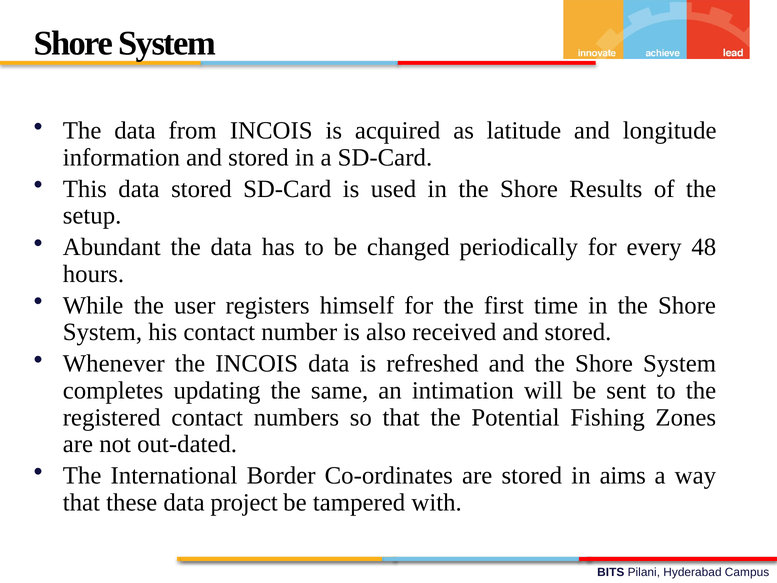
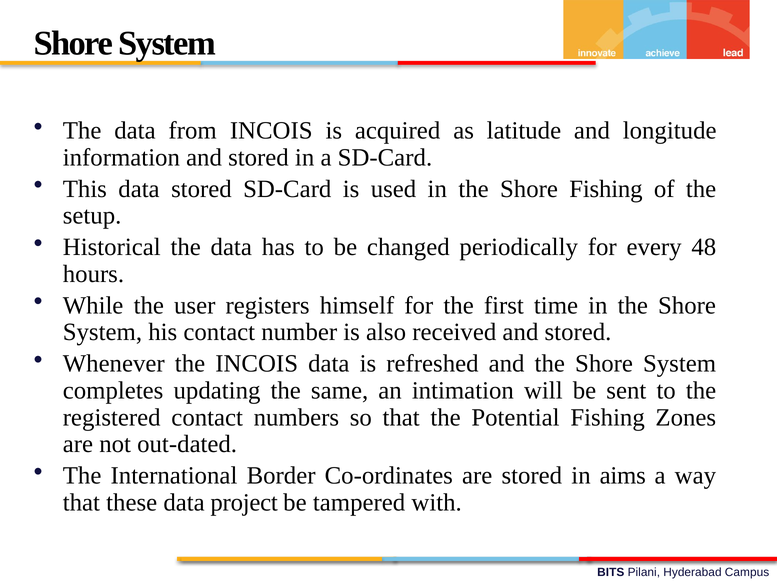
Shore Results: Results -> Fishing
Abundant: Abundant -> Historical
